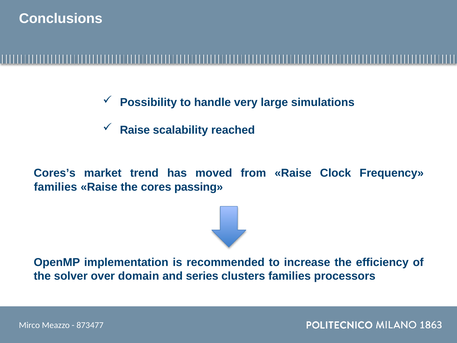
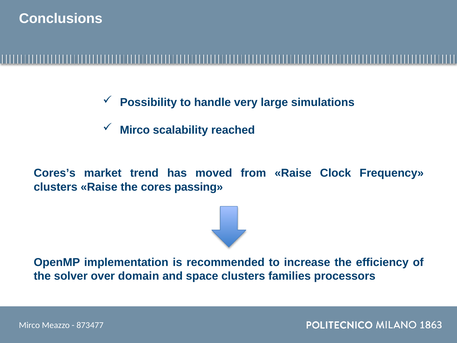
Raise at (135, 130): Raise -> Mirco
families at (56, 187): families -> clusters
series: series -> space
